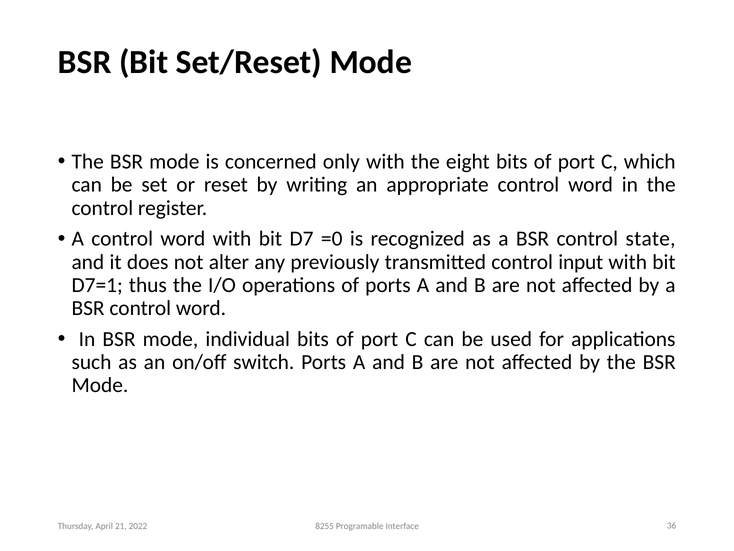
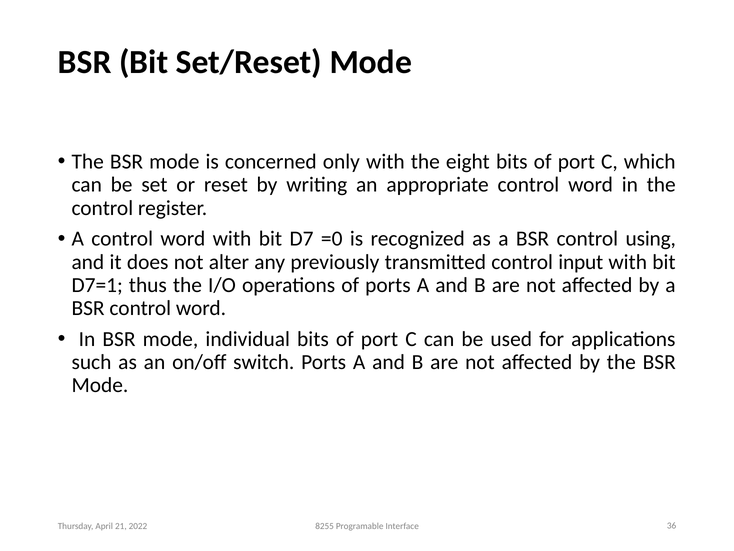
state: state -> using
